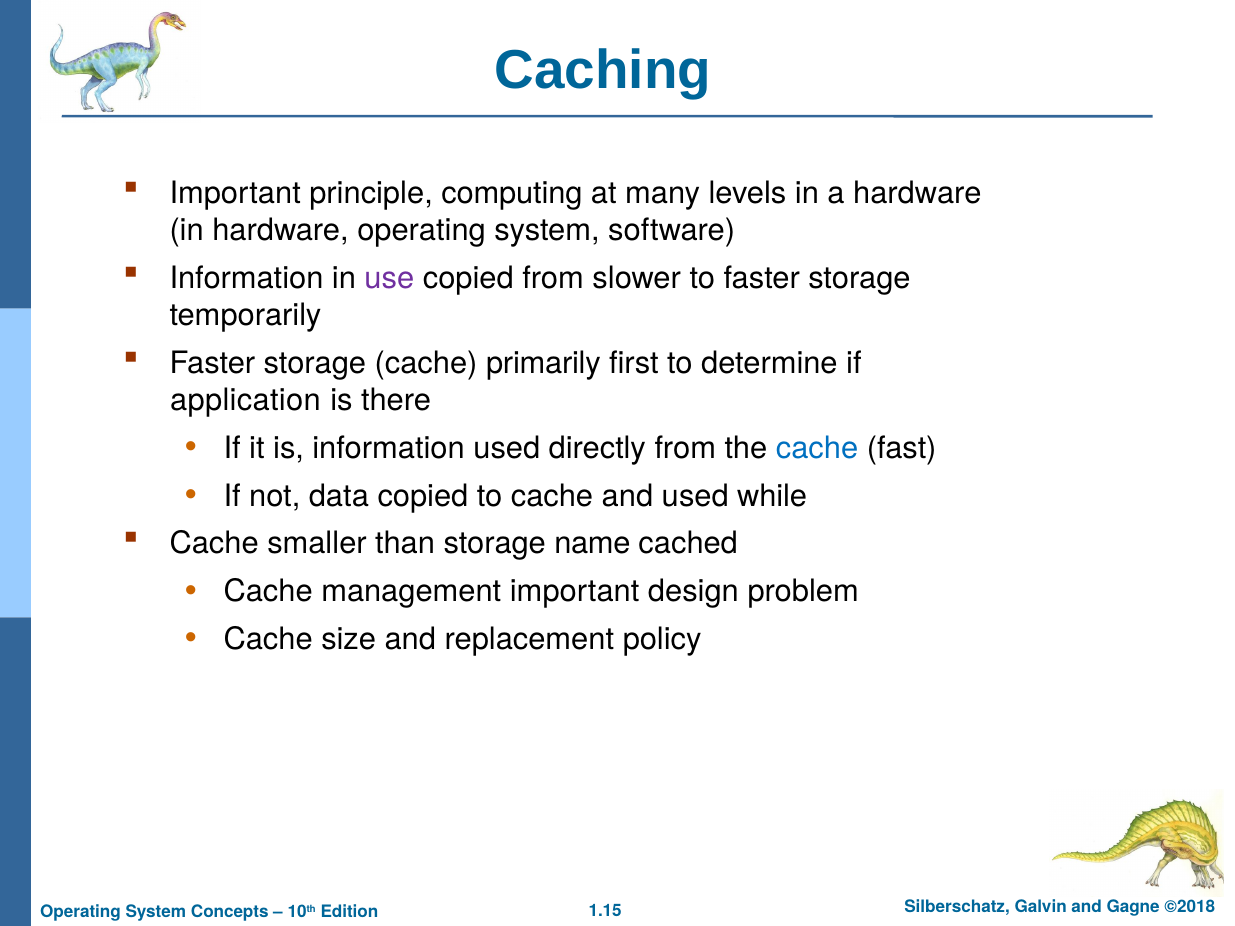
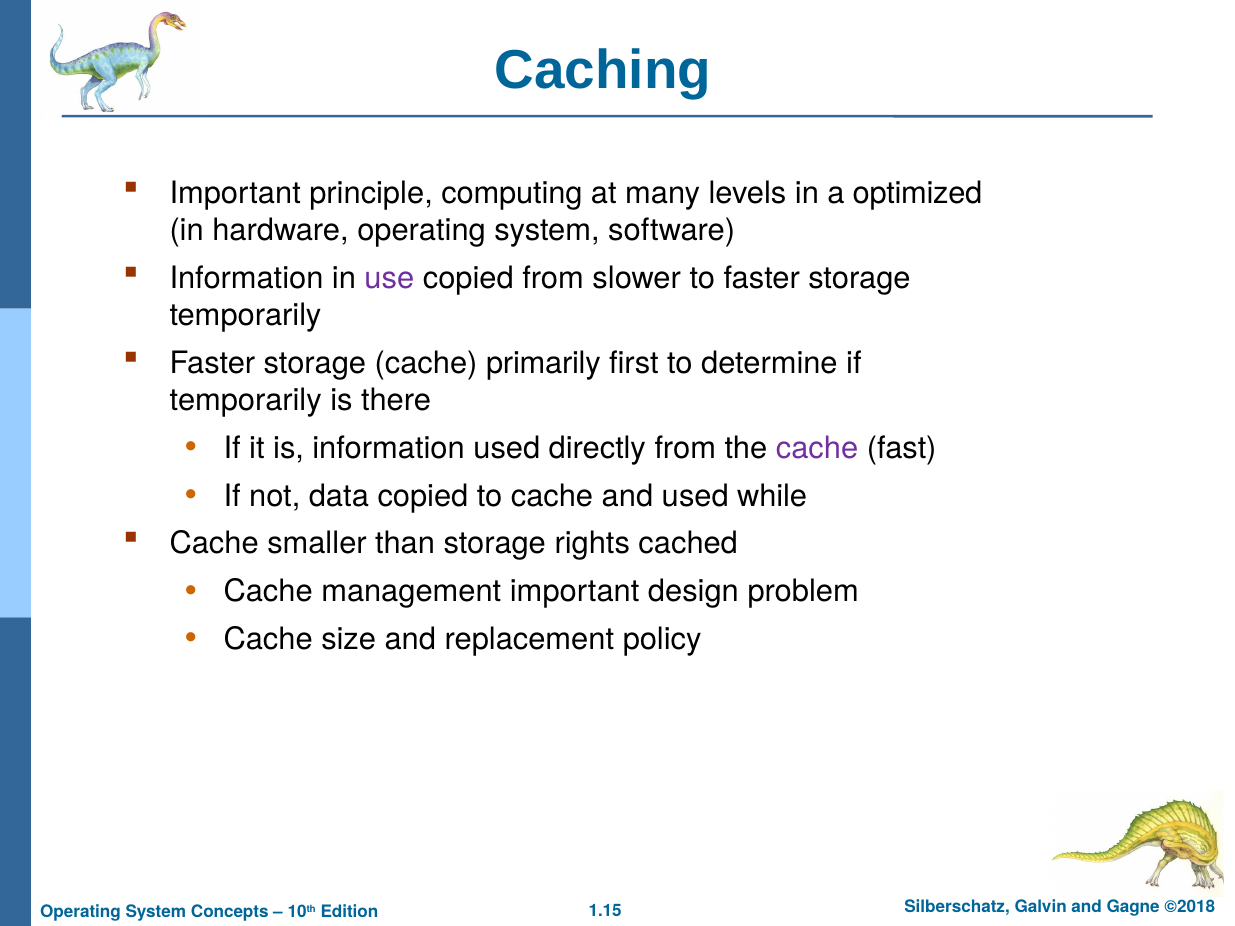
a hardware: hardware -> optimized
application at (245, 400): application -> temporarily
cache at (817, 448) colour: blue -> purple
name: name -> rights
